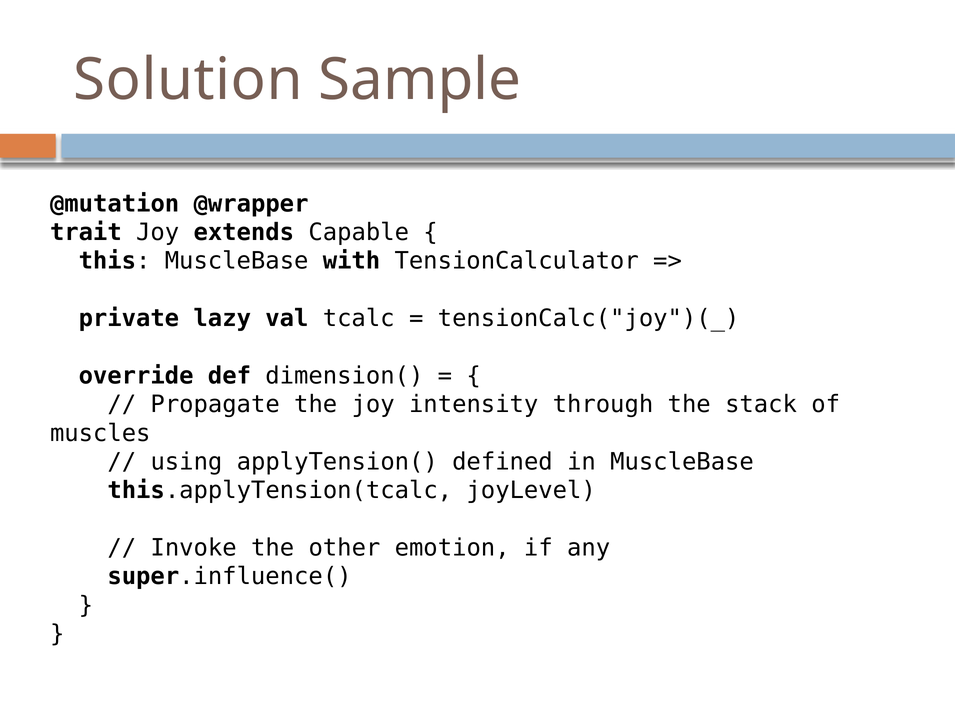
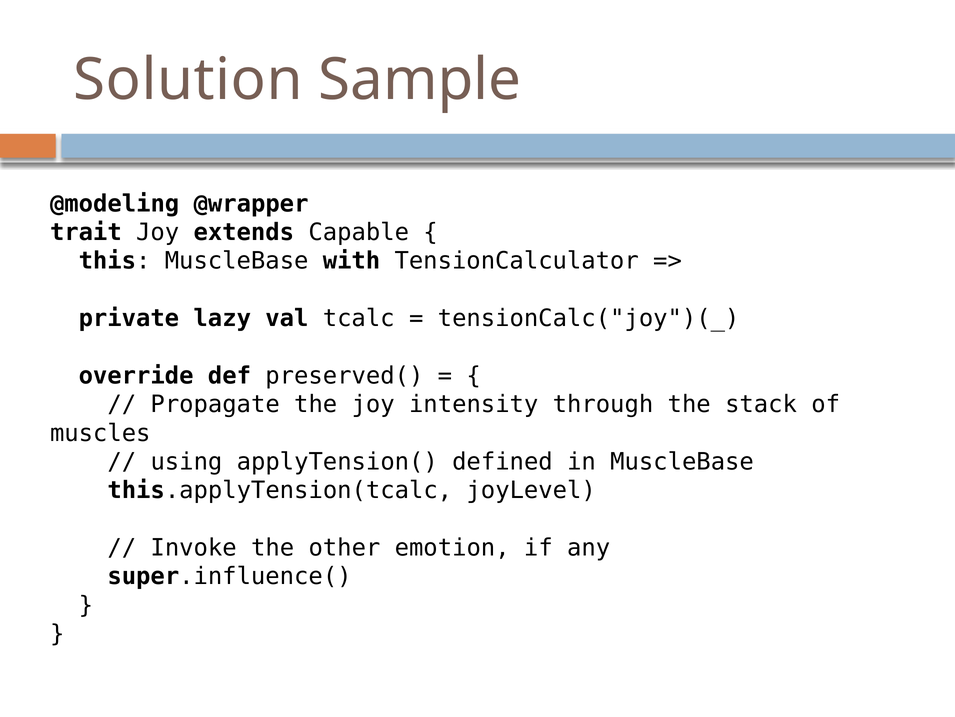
@mutation: @mutation -> @modeling
dimension(: dimension( -> preserved(
